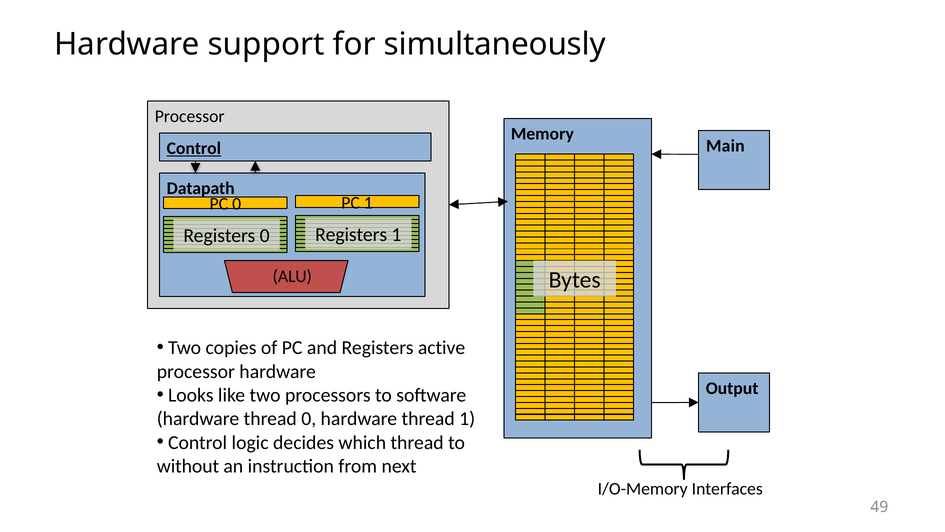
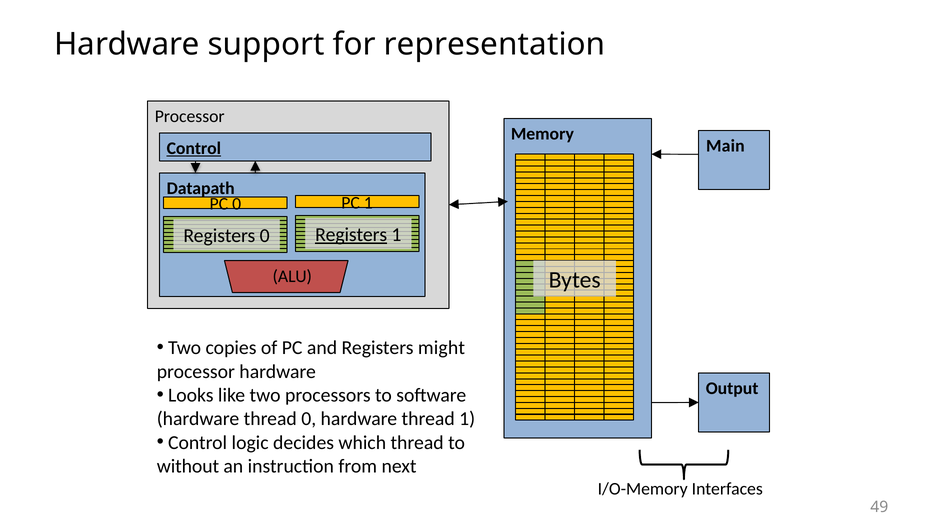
simultaneously: simultaneously -> representation
Registers at (351, 235) underline: none -> present
active: active -> might
